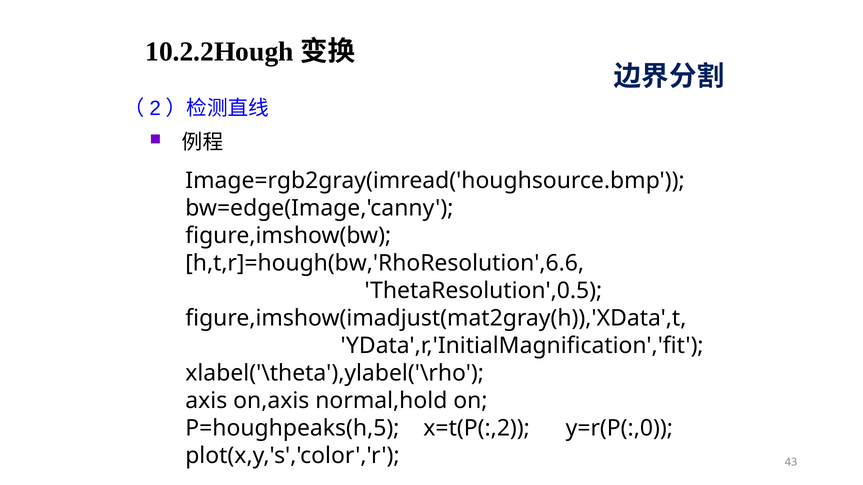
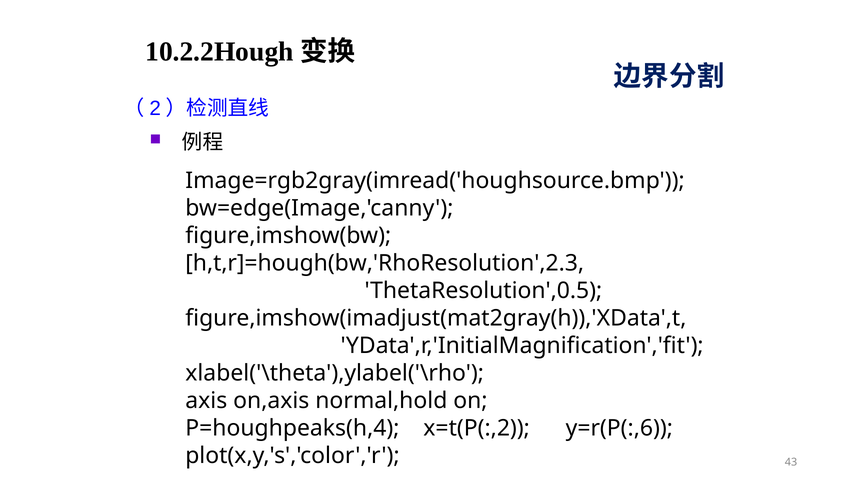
h,t,r]=hough(bw,'RhoResolution',6.6: h,t,r]=hough(bw,'RhoResolution',6.6 -> h,t,r]=hough(bw,'RhoResolution',2.3
P=houghpeaks(h,5: P=houghpeaks(h,5 -> P=houghpeaks(h,4
y=r(P(:,0: y=r(P(:,0 -> y=r(P(:,6
